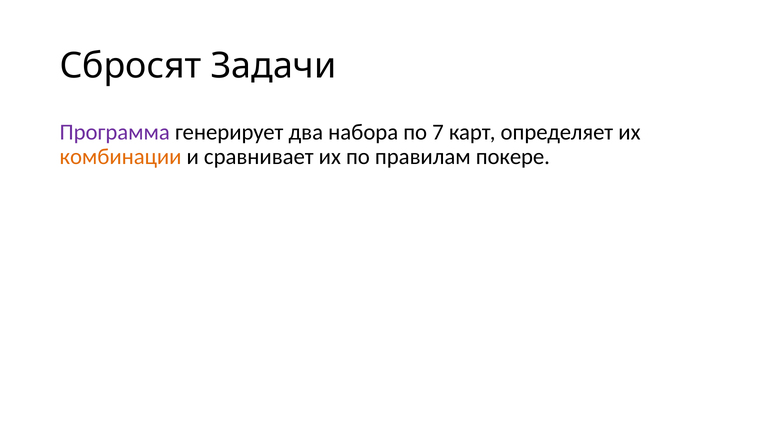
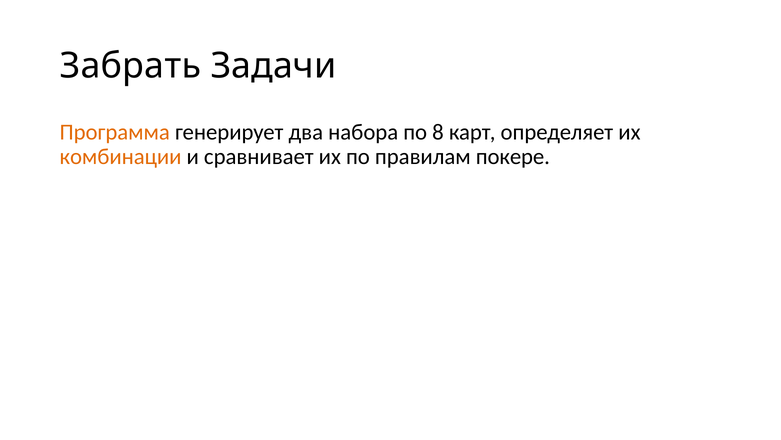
Сбросят: Сбросят -> Забрать
Программа colour: purple -> orange
7: 7 -> 8
